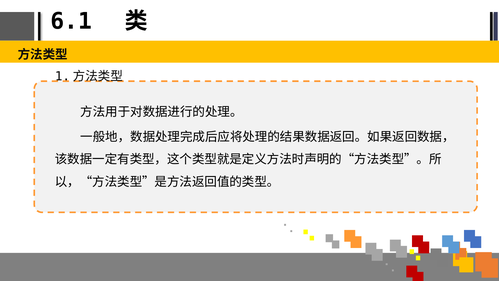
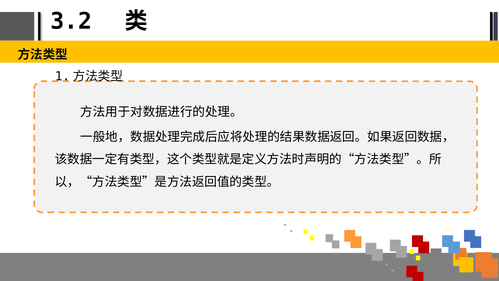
6.1: 6.1 -> 3.2
